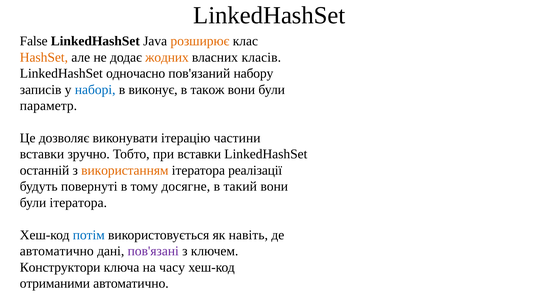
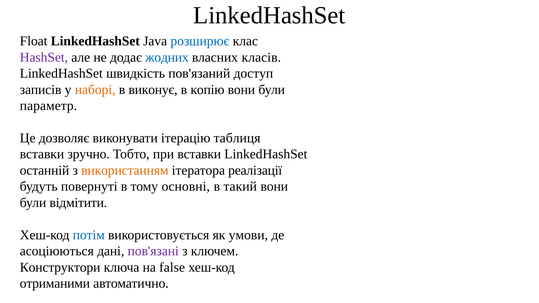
False: False -> Float
розширює colour: orange -> blue
HashSet colour: orange -> purple
жодних colour: orange -> blue
одночасно: одночасно -> швидкість
набору: набору -> доступ
наборі colour: blue -> orange
також: також -> копію
частини: частини -> таблиця
досягне: досягне -> основні
були ітератора: ітератора -> відмітити
навіть: навіть -> умови
автоматично at (57, 251): автоматично -> асоціюються
часу: часу -> false
